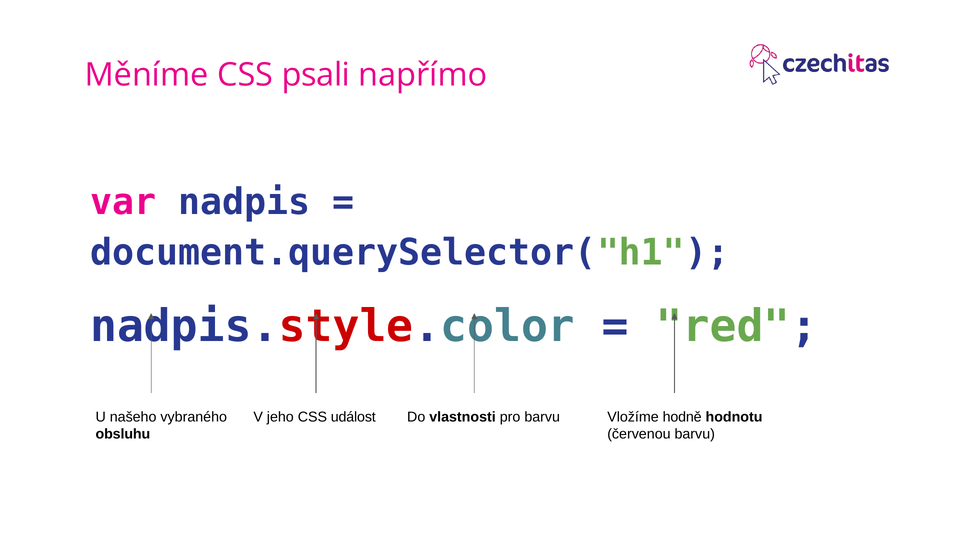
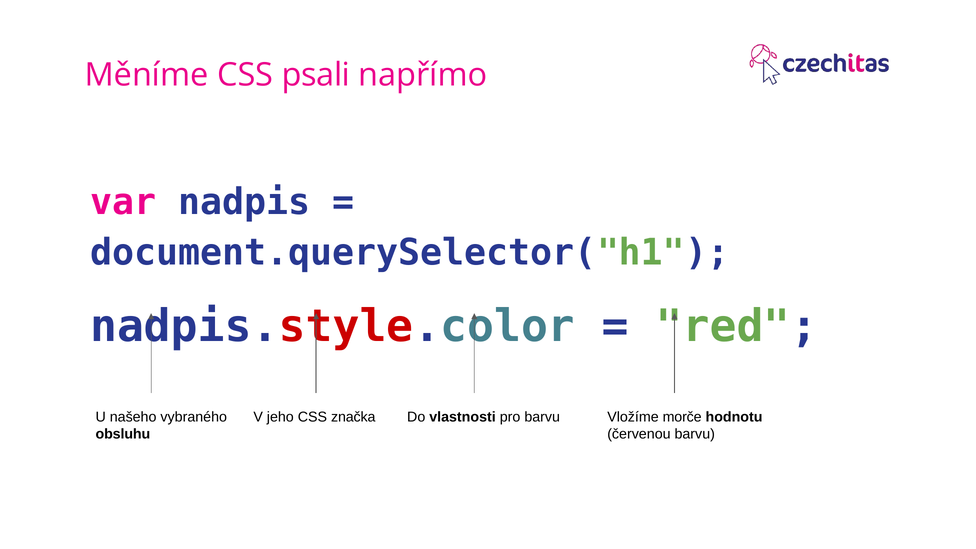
událost: událost -> značka
hodně: hodně -> morče
